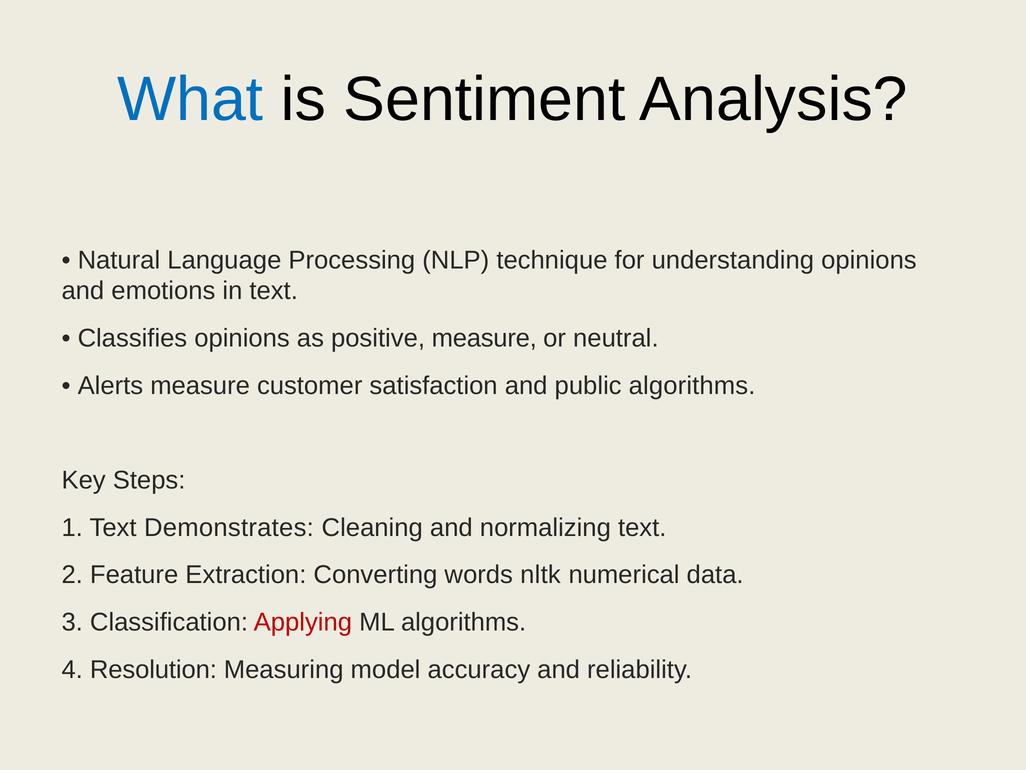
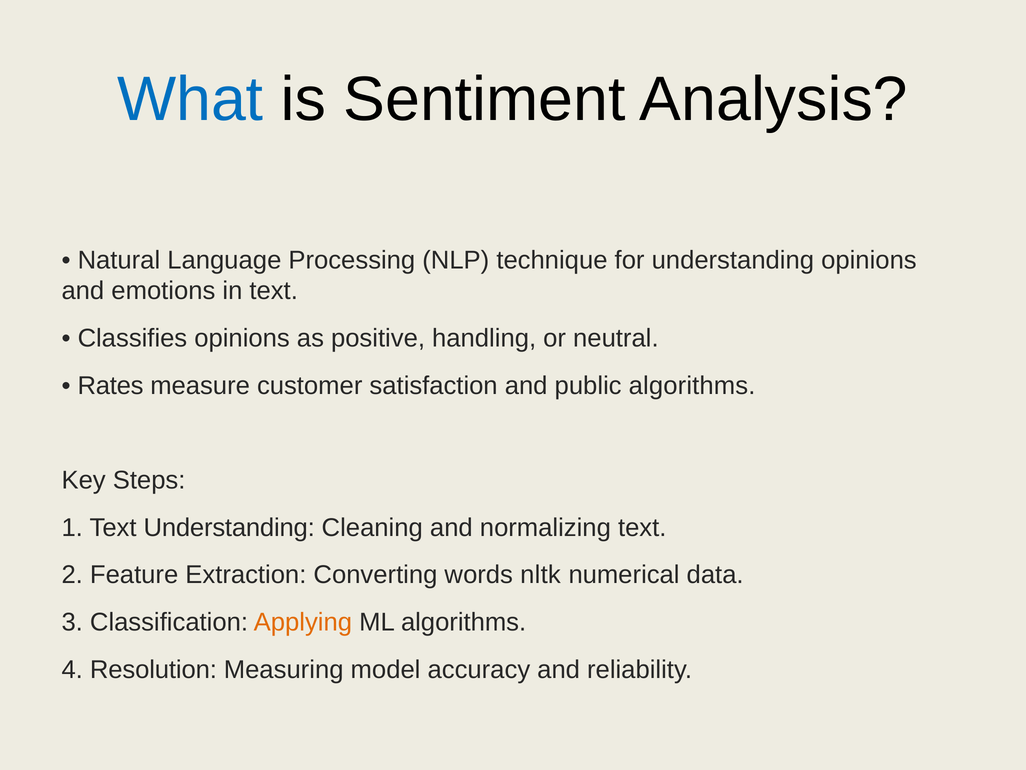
positive measure: measure -> handling
Alerts: Alerts -> Rates
Text Demonstrates: Demonstrates -> Understanding
Applying colour: red -> orange
